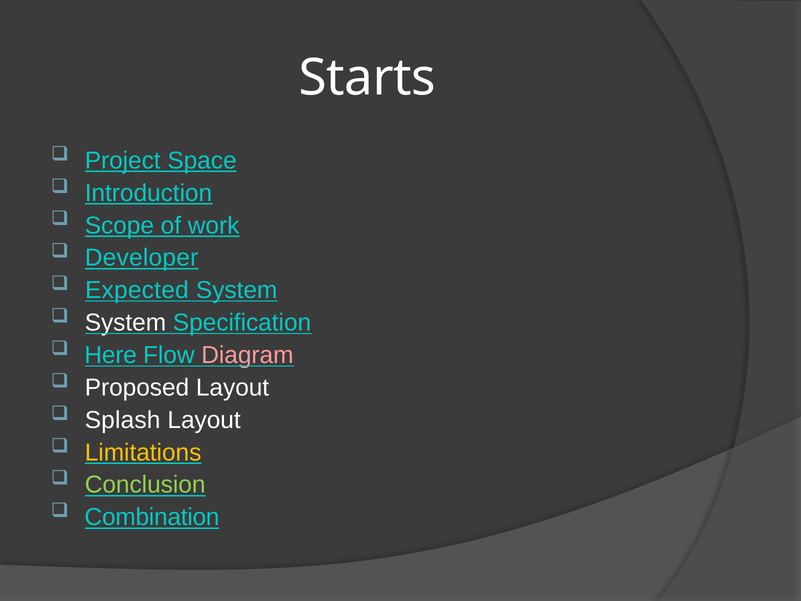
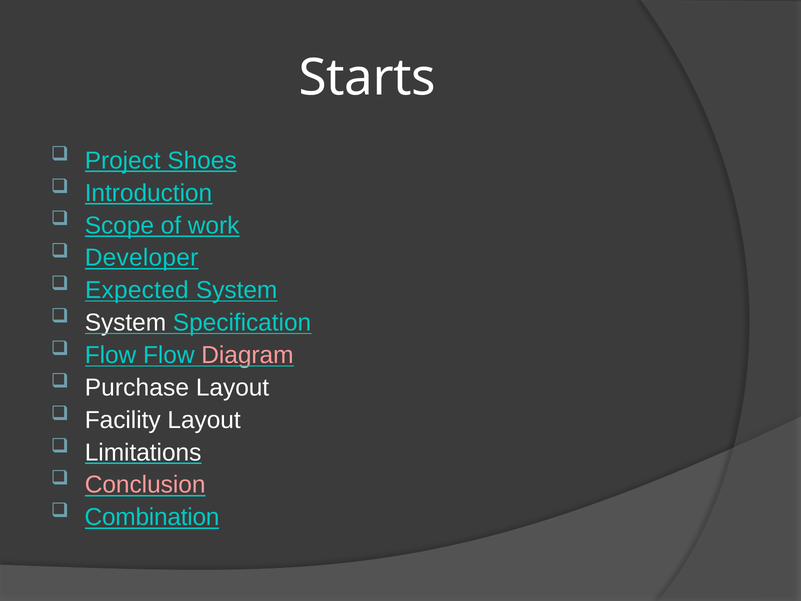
Space: Space -> Shoes
Here at (111, 355): Here -> Flow
Proposed: Proposed -> Purchase
Splash: Splash -> Facility
Limitations colour: yellow -> white
Conclusion colour: light green -> pink
